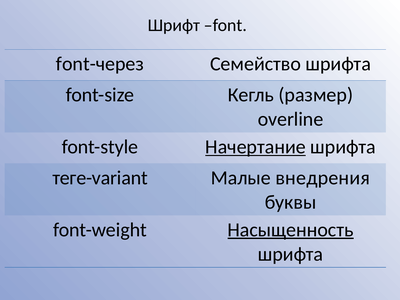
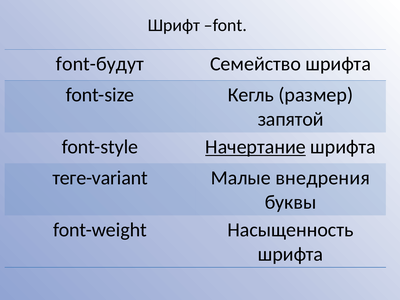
font-через: font-через -> font-будут
overline: overline -> запятой
Насыщенность underline: present -> none
